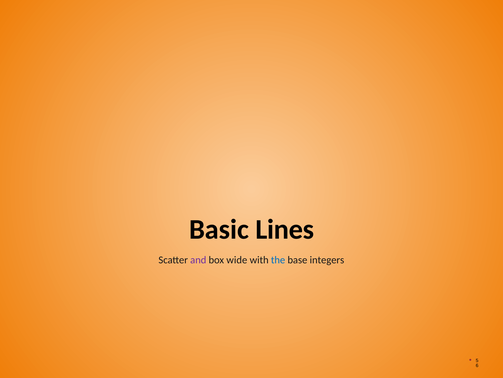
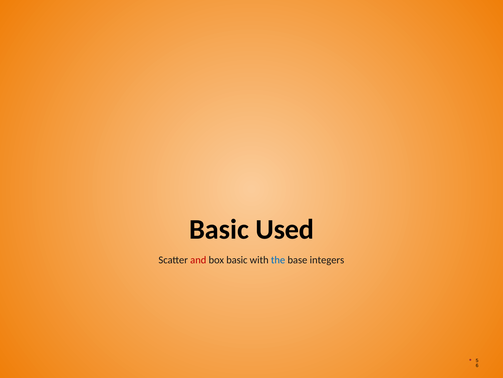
Lines: Lines -> Used
and colour: purple -> red
box wide: wide -> basic
